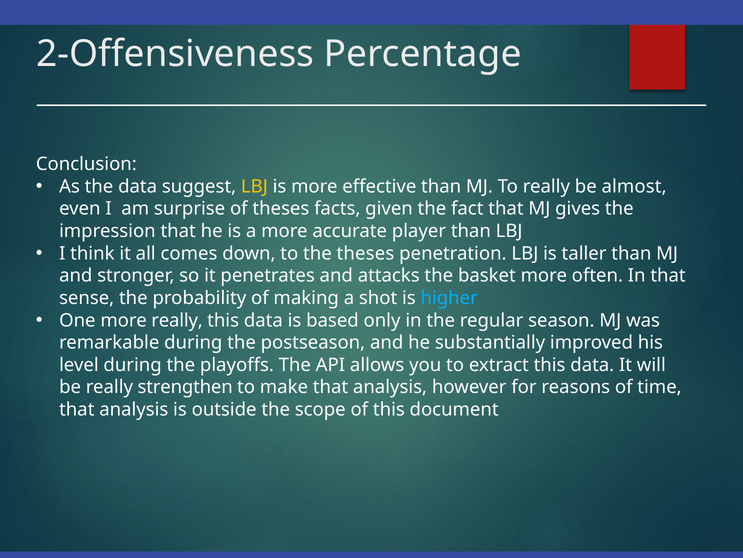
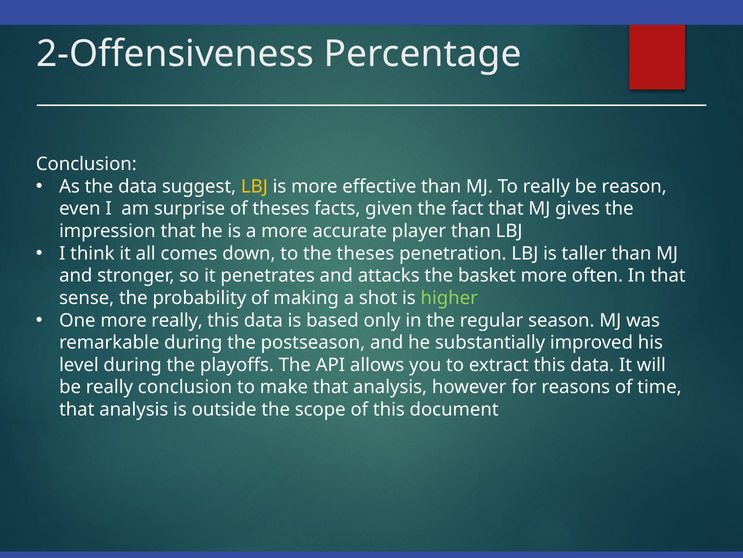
almost: almost -> reason
higher colour: light blue -> light green
really strengthen: strengthen -> conclusion
